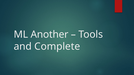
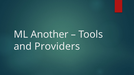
Complete: Complete -> Providers
